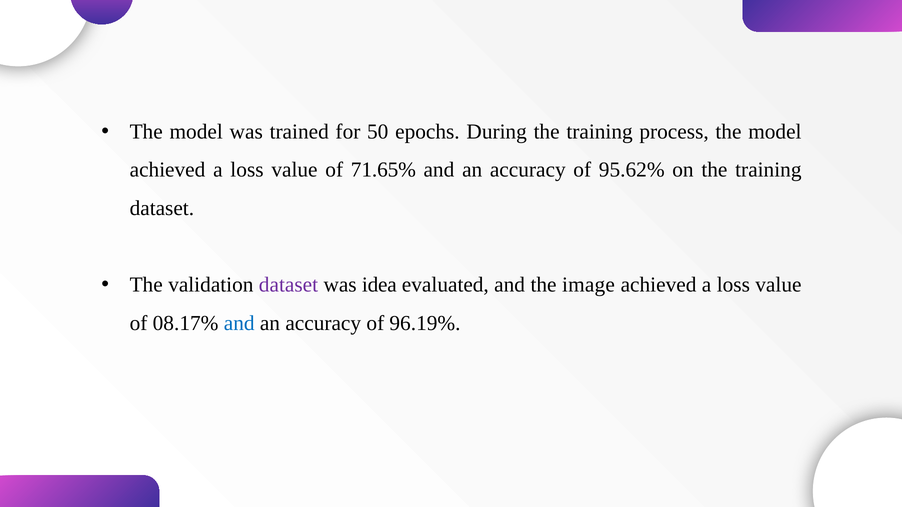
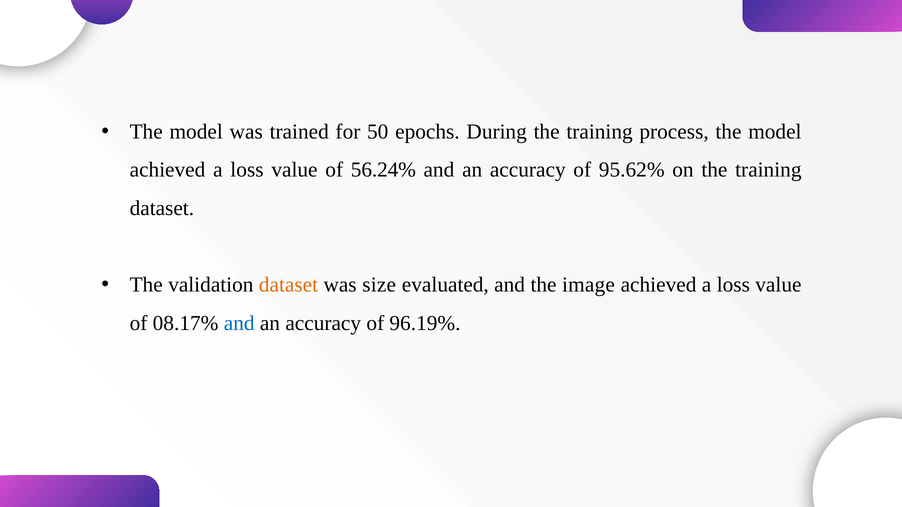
71.65%: 71.65% -> 56.24%
dataset at (288, 285) colour: purple -> orange
idea: idea -> size
